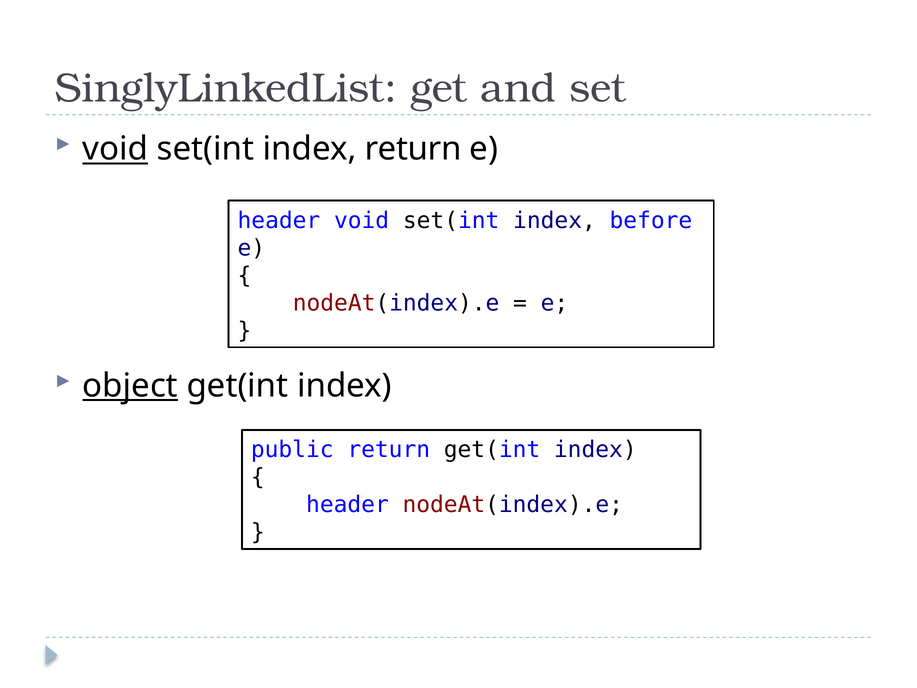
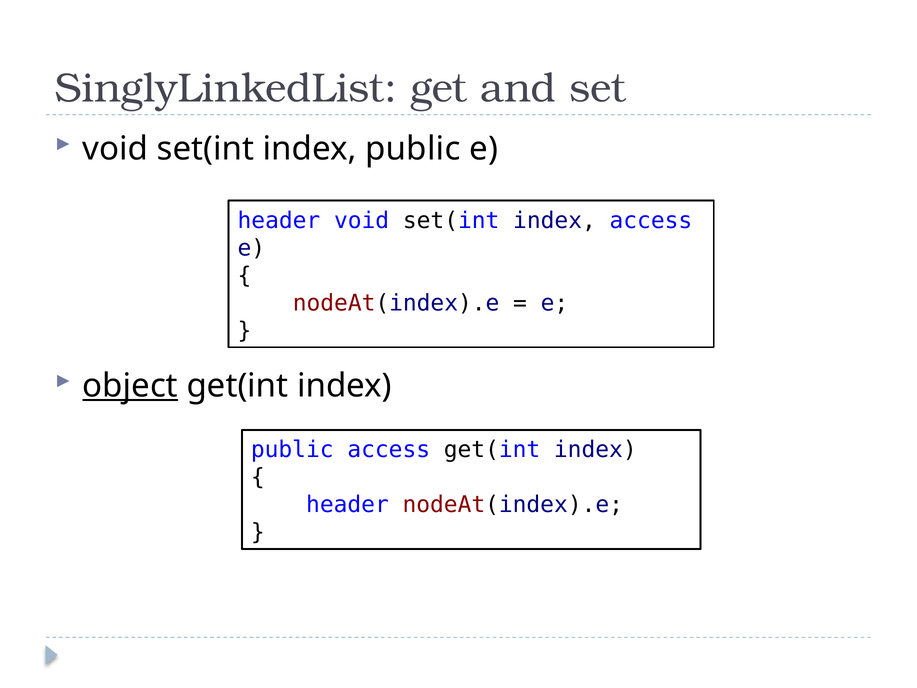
void at (115, 149) underline: present -> none
index return: return -> public
index before: before -> access
public return: return -> access
